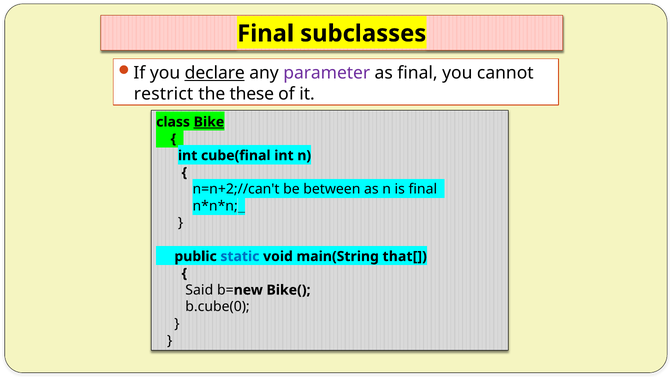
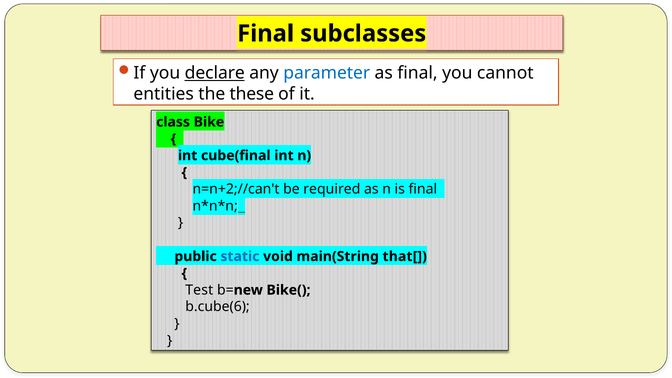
parameter colour: purple -> blue
restrict: restrict -> entities
Bike underline: present -> none
between: between -> required
Said: Said -> Test
b.cube(0: b.cube(0 -> b.cube(6
